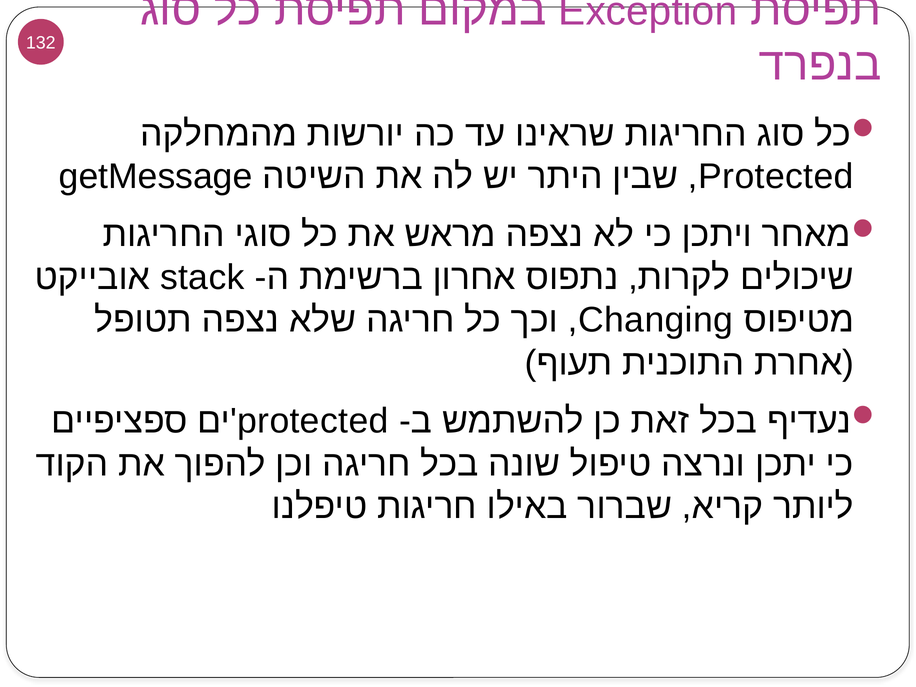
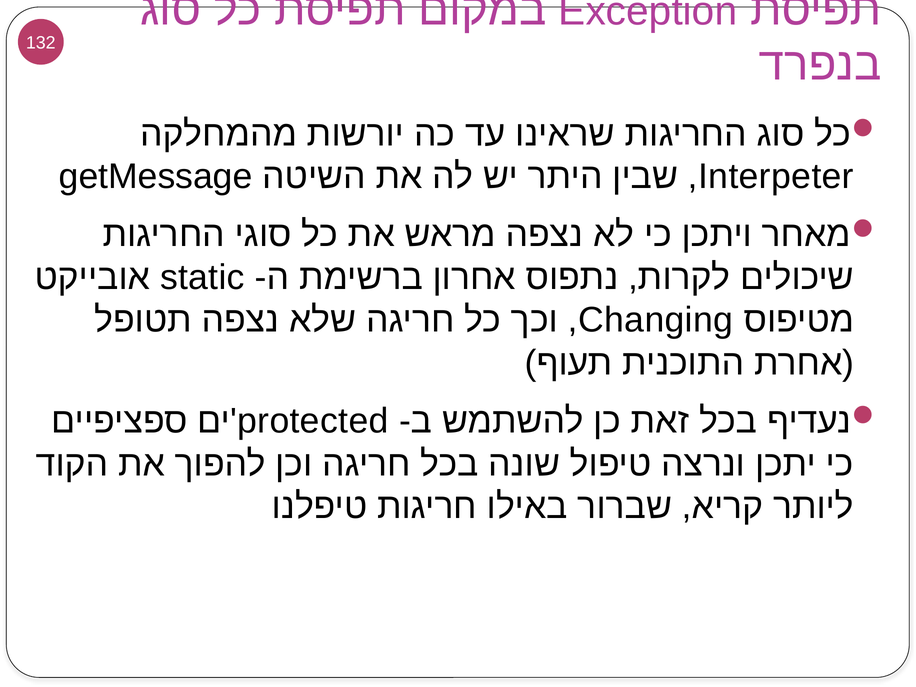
Protected at (776, 177): Protected -> Interpeter
stack: stack -> static
